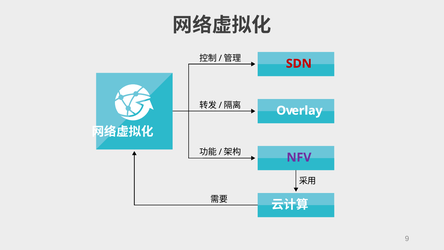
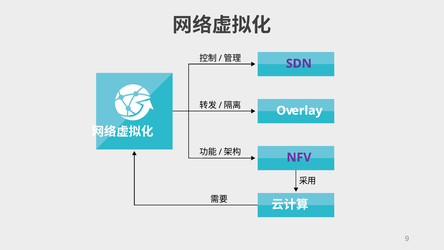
SDN colour: red -> purple
